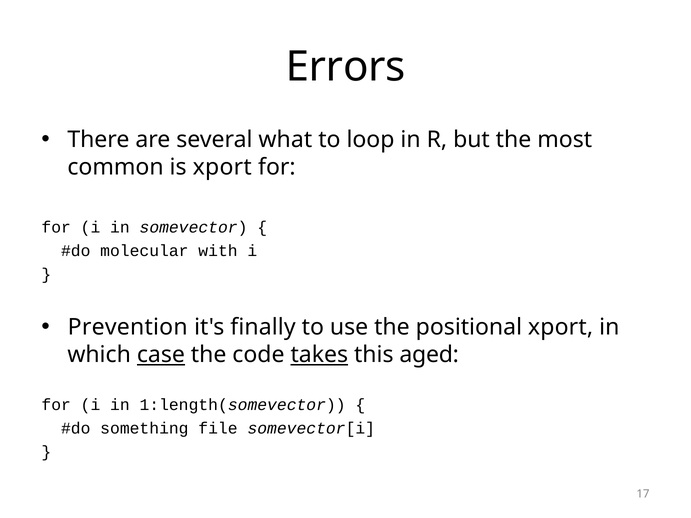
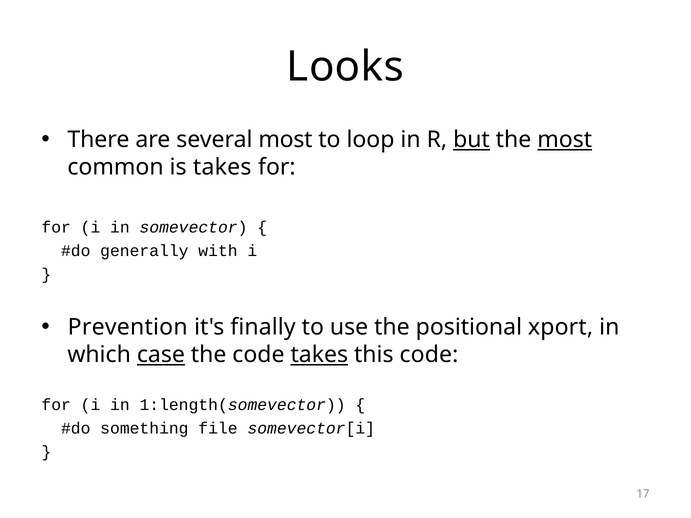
Errors: Errors -> Looks
several what: what -> most
but underline: none -> present
most at (565, 140) underline: none -> present
is xport: xport -> takes
molecular: molecular -> generally
this aged: aged -> code
